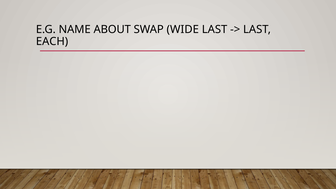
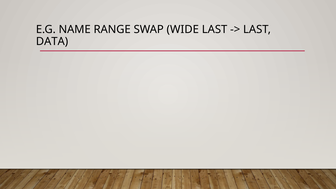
ABOUT: ABOUT -> RANGE
EACH: EACH -> DATA
